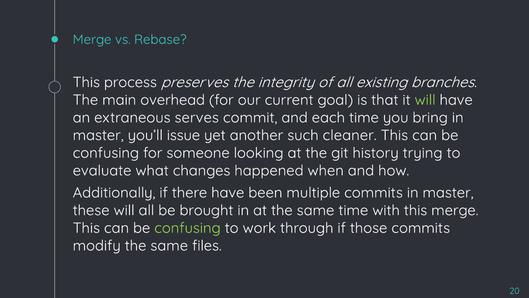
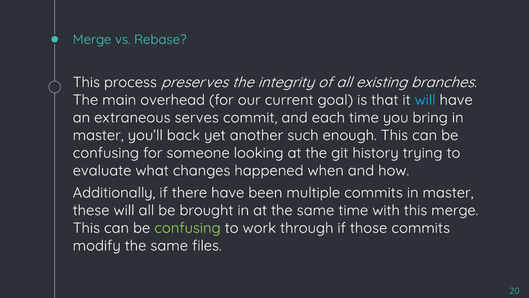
will at (425, 100) colour: light green -> light blue
issue: issue -> back
cleaner: cleaner -> enough
